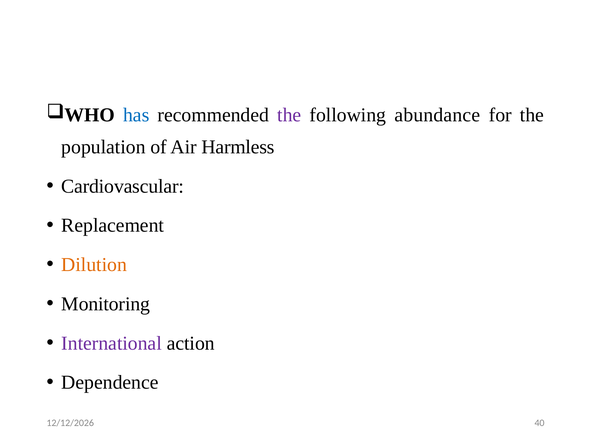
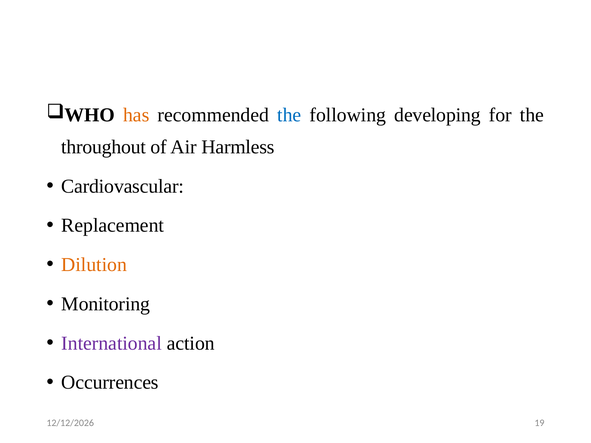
has colour: blue -> orange
the at (289, 115) colour: purple -> blue
abundance: abundance -> developing
population: population -> throughout
Dependence: Dependence -> Occurrences
40: 40 -> 19
